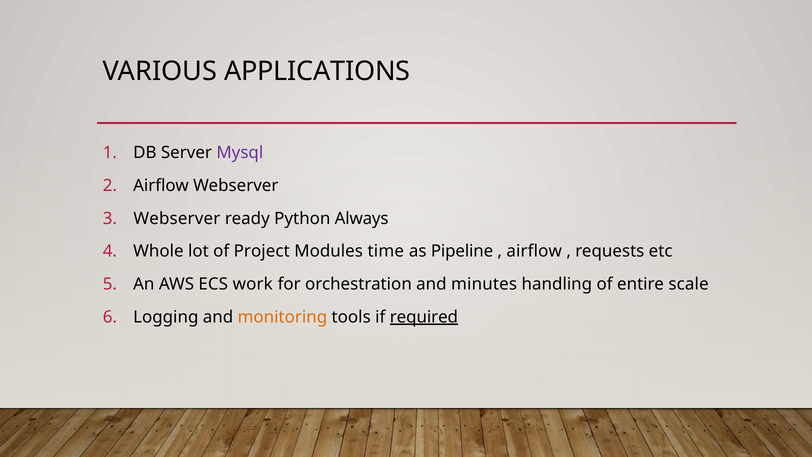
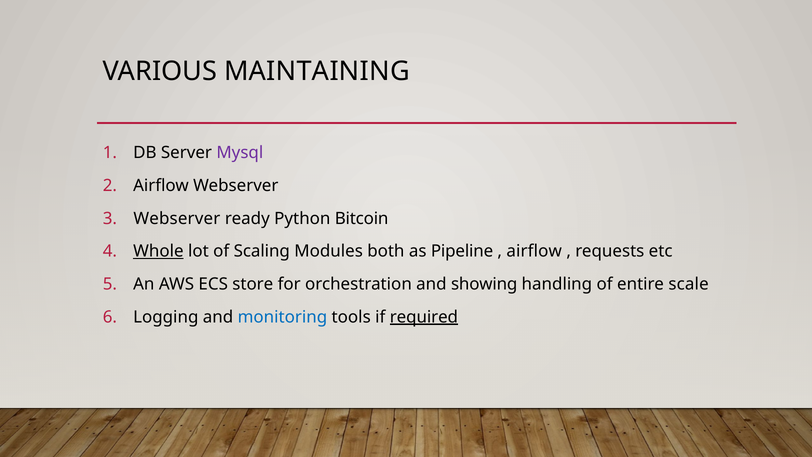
APPLICATIONS: APPLICATIONS -> MAINTAINING
Always: Always -> Bitcoin
Whole underline: none -> present
Project: Project -> Scaling
time: time -> both
work: work -> store
minutes: minutes -> showing
monitoring colour: orange -> blue
